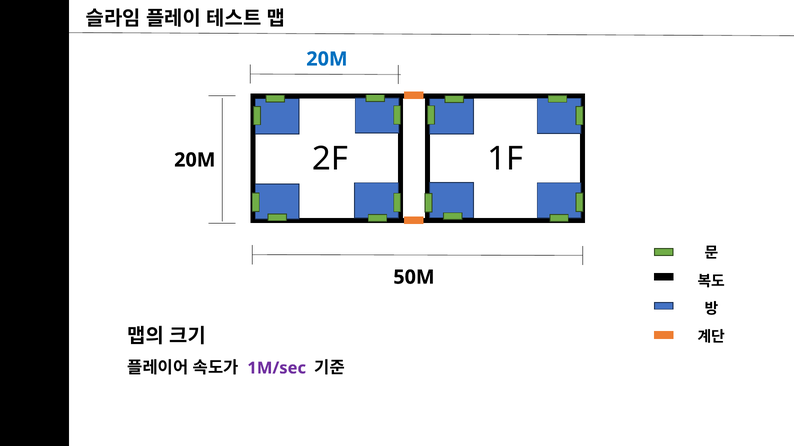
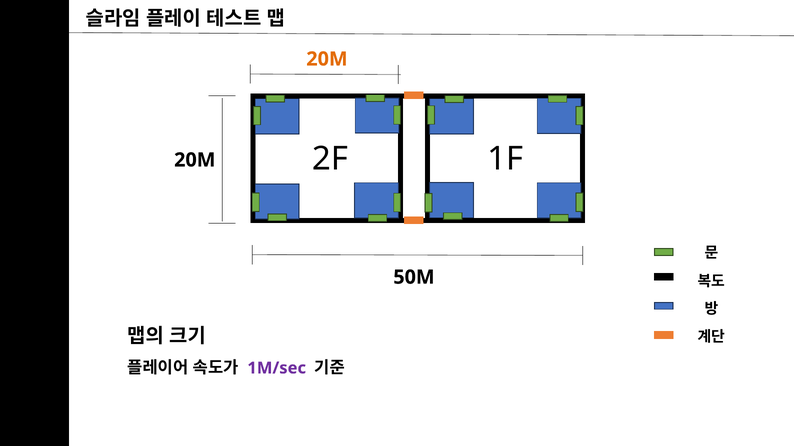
20M at (327, 59) colour: blue -> orange
